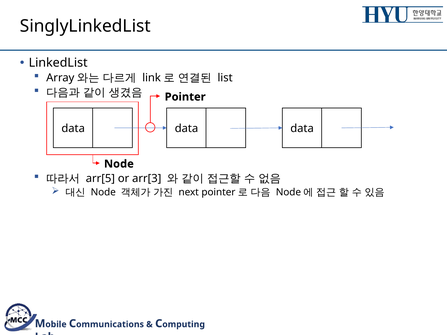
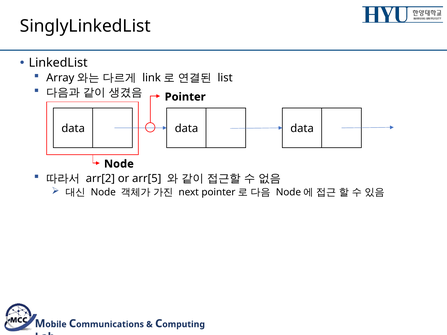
arr[5: arr[5 -> arr[2
arr[3: arr[3 -> arr[5
